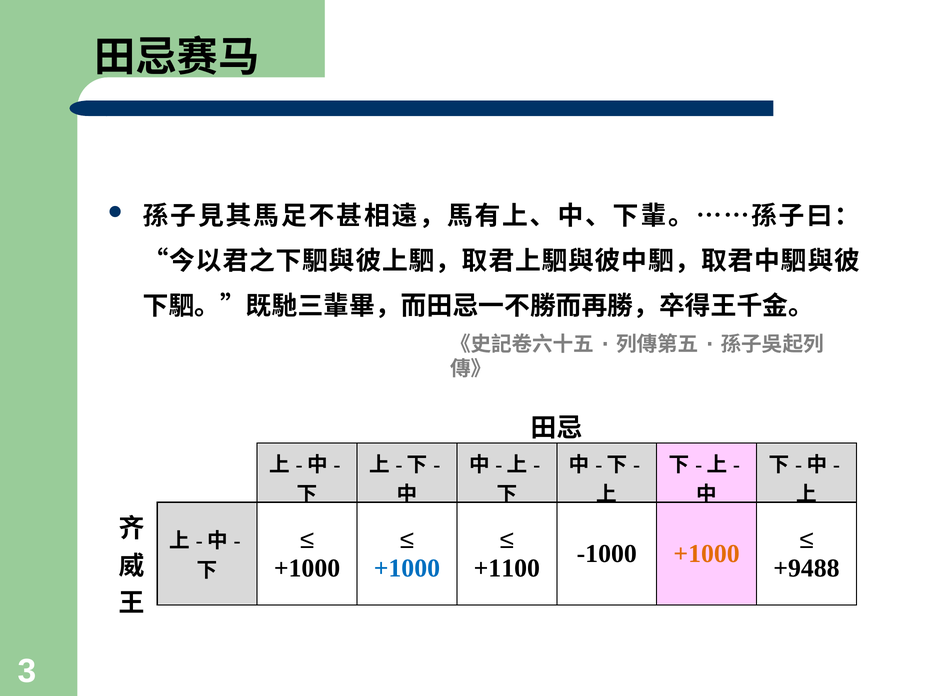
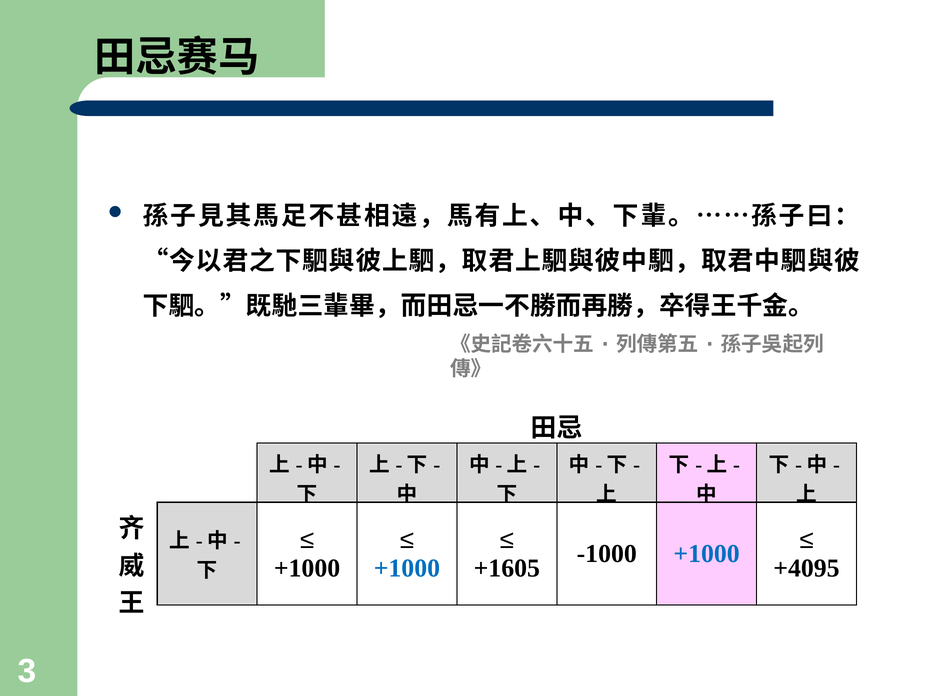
+1000 at (707, 554) colour: orange -> blue
+1100: +1100 -> +1605
+9488: +9488 -> +4095
